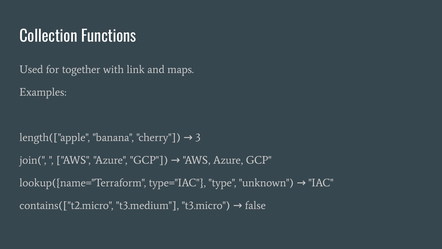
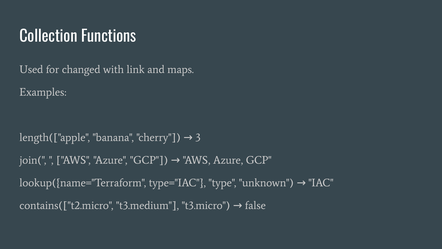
together: together -> changed
